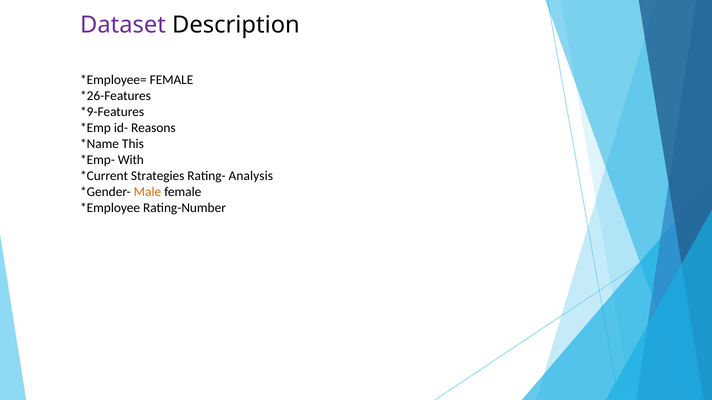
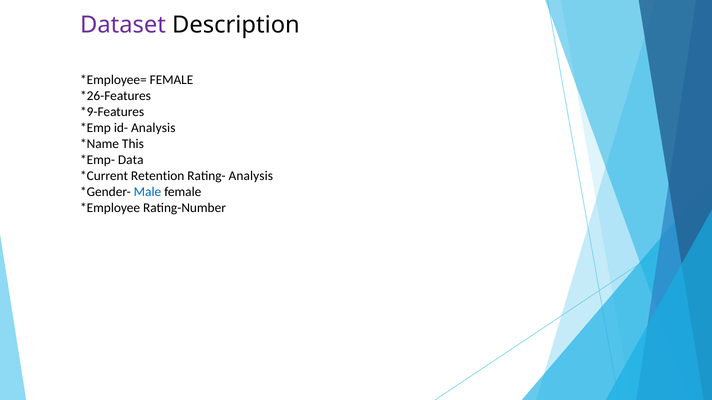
id- Reasons: Reasons -> Analysis
With: With -> Data
Strategies: Strategies -> Retention
Male colour: orange -> blue
